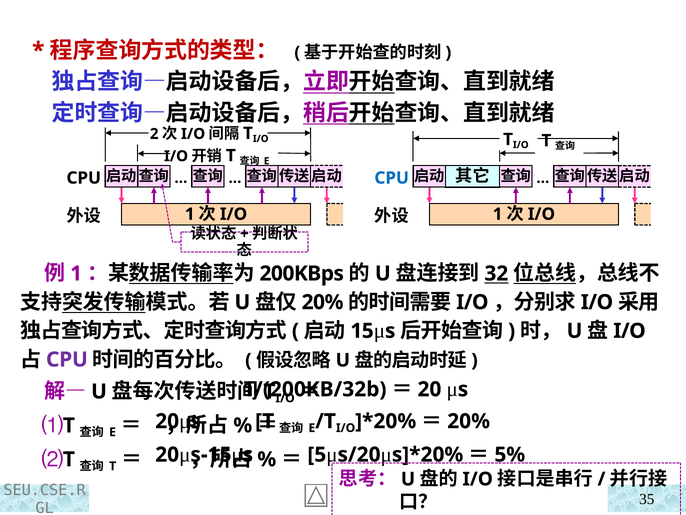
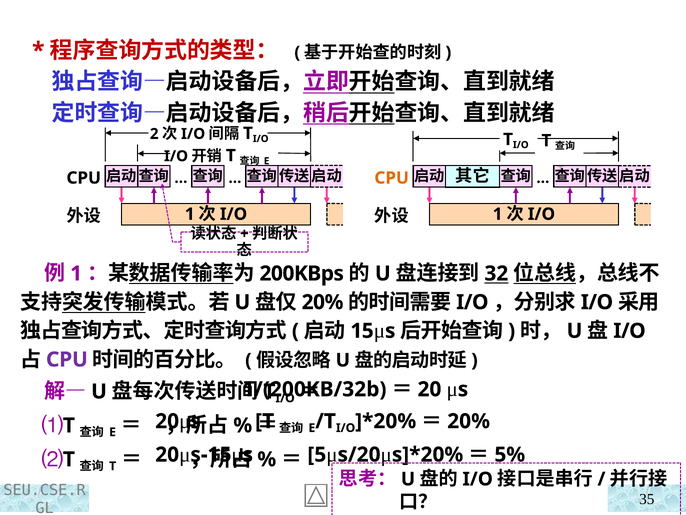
CPU at (392, 178) colour: blue -> orange
